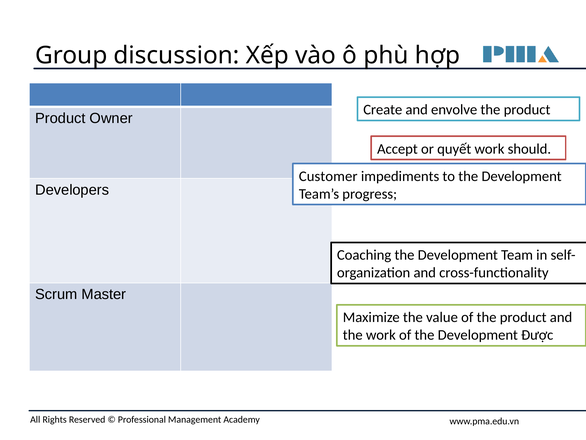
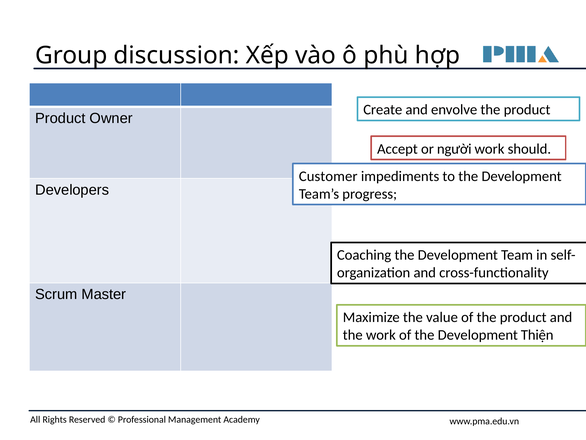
quyết: quyết -> người
Được: Được -> Thiện
